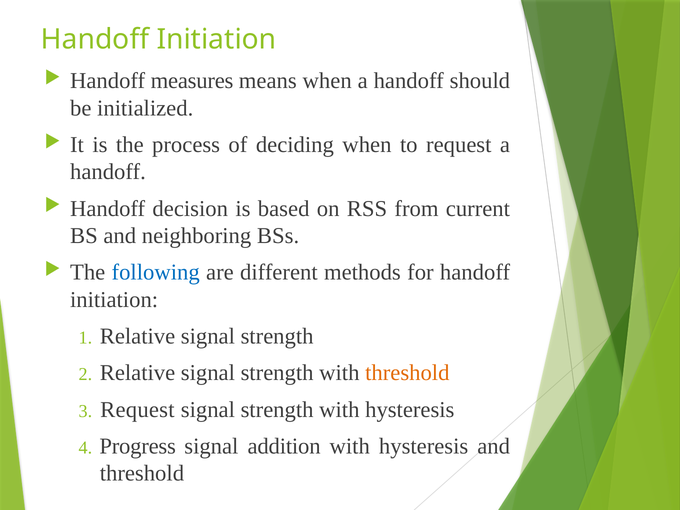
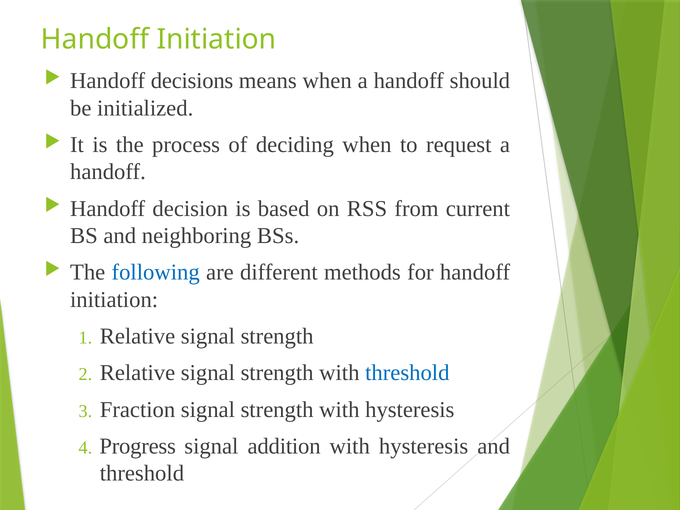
measures: measures -> decisions
threshold at (407, 373) colour: orange -> blue
Request at (137, 410): Request -> Fraction
